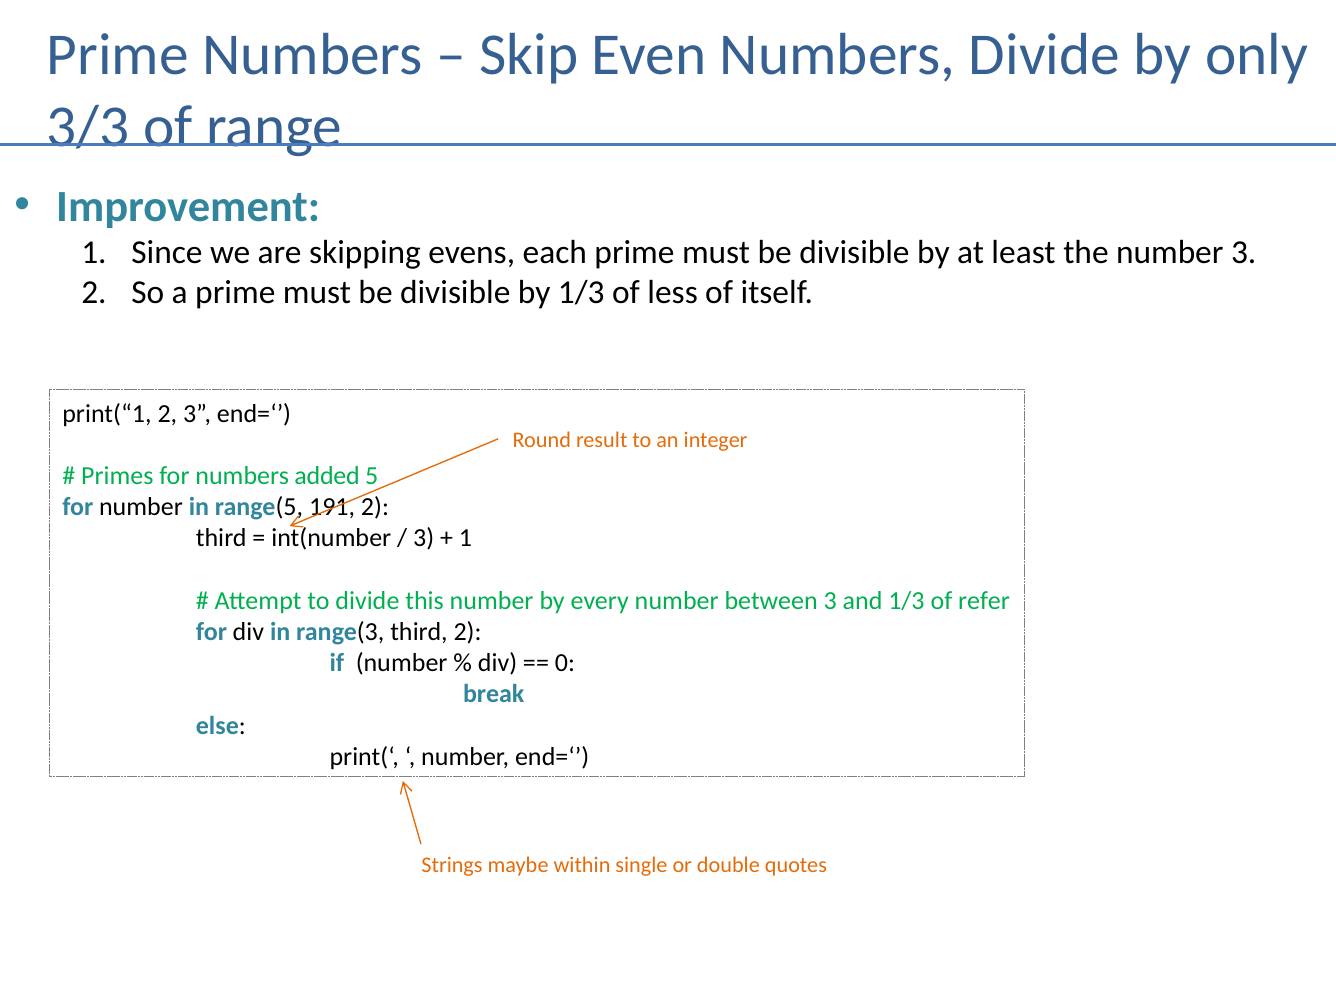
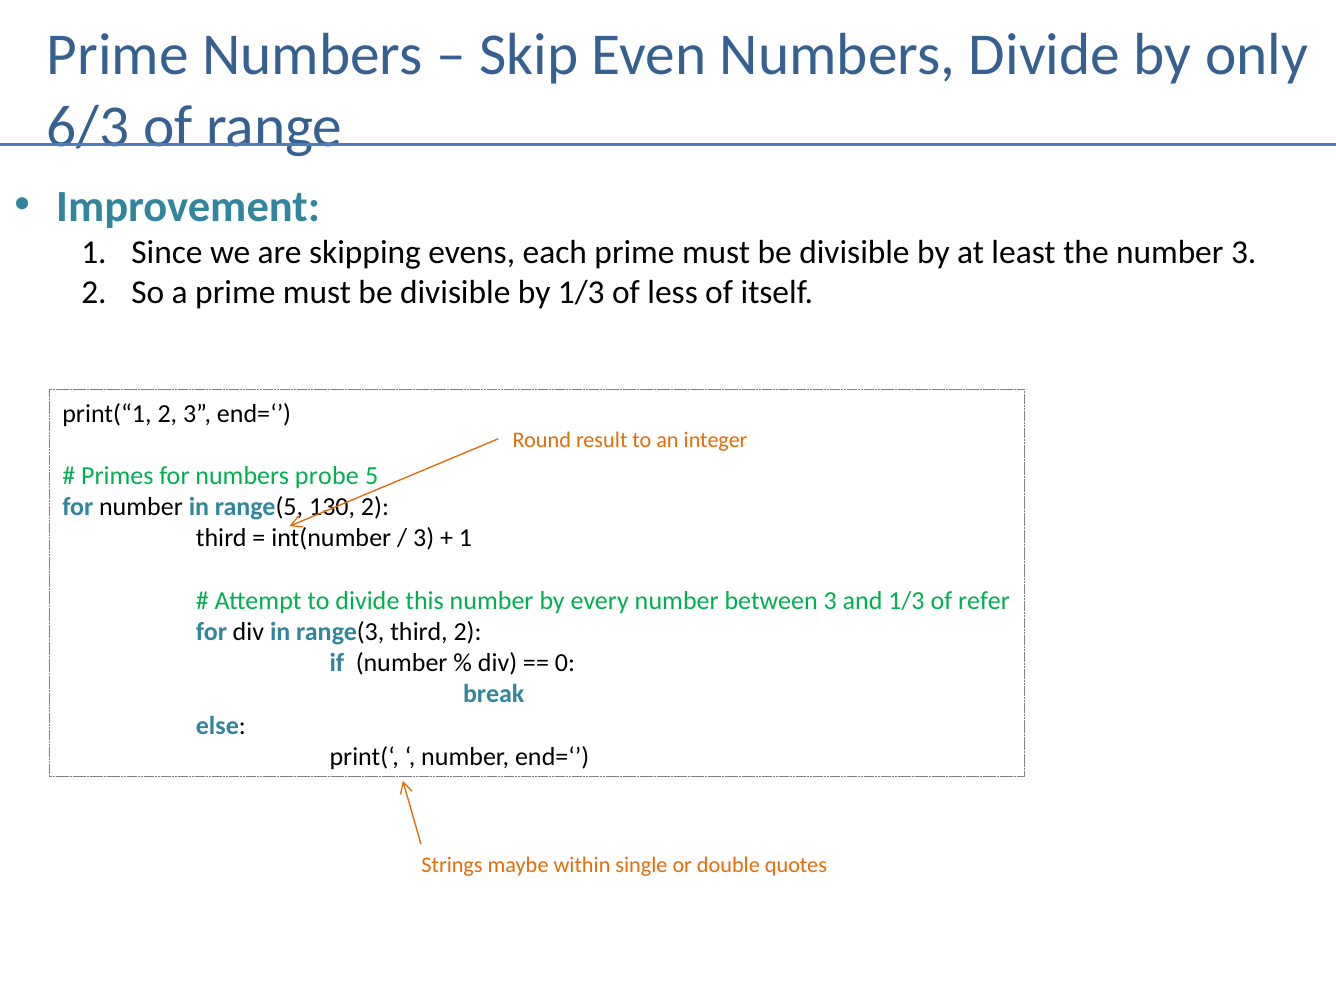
3/3: 3/3 -> 6/3
added: added -> probe
191: 191 -> 130
